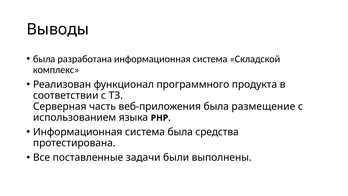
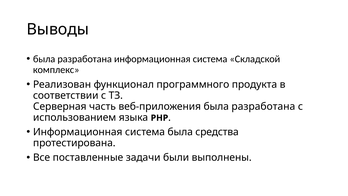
веб-приложения была размещение: размещение -> разработана
